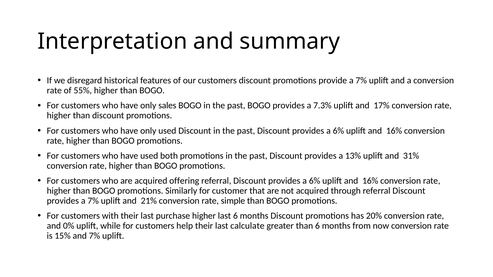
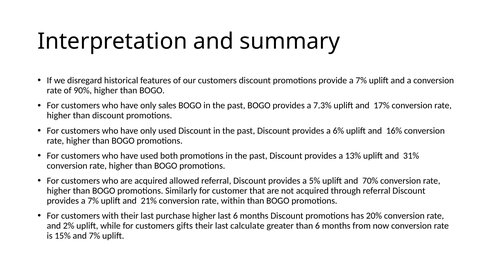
55%: 55% -> 90%
offering: offering -> allowed
6% at (315, 181): 6% -> 5%
16% at (370, 181): 16% -> 70%
simple: simple -> within
0%: 0% -> 2%
help: help -> gifts
